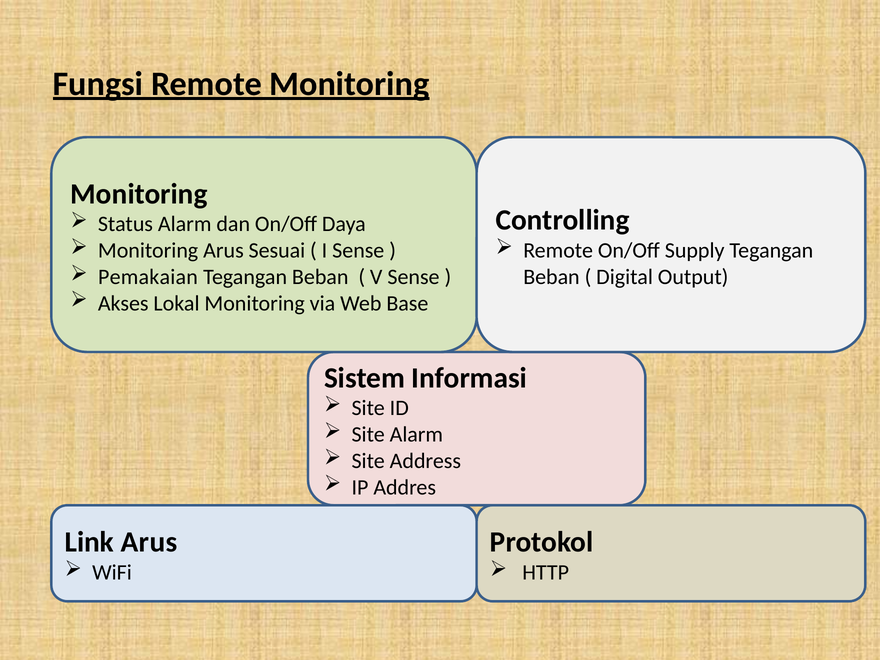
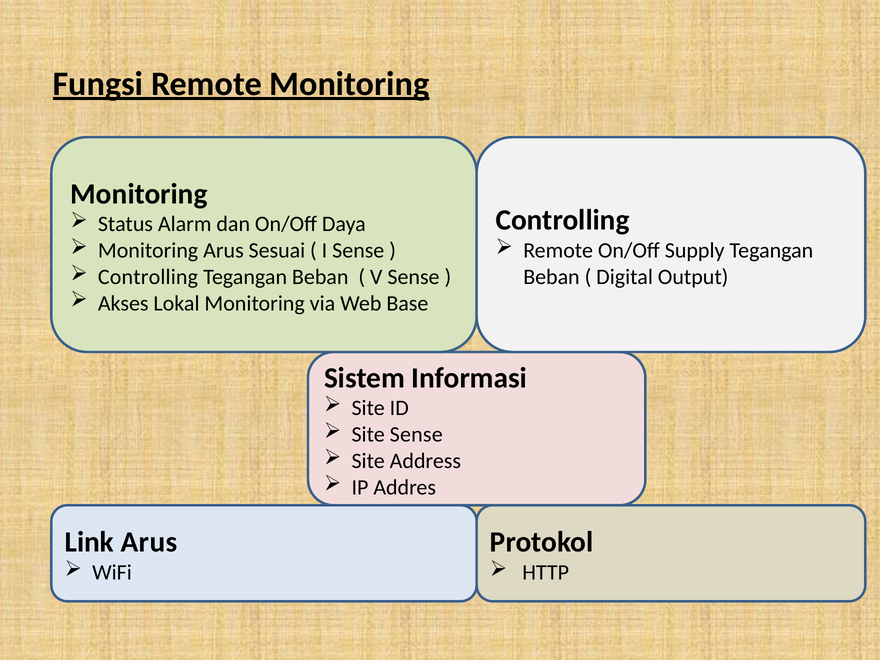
Pemakaian at (148, 277): Pemakaian -> Controlling
Site Alarm: Alarm -> Sense
